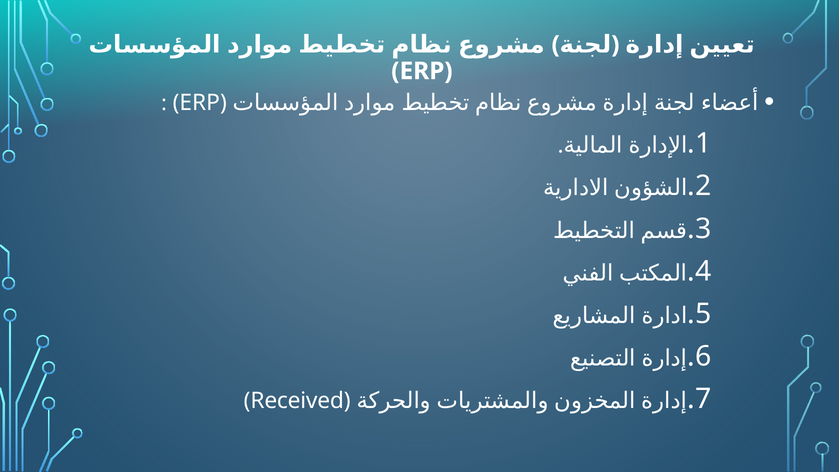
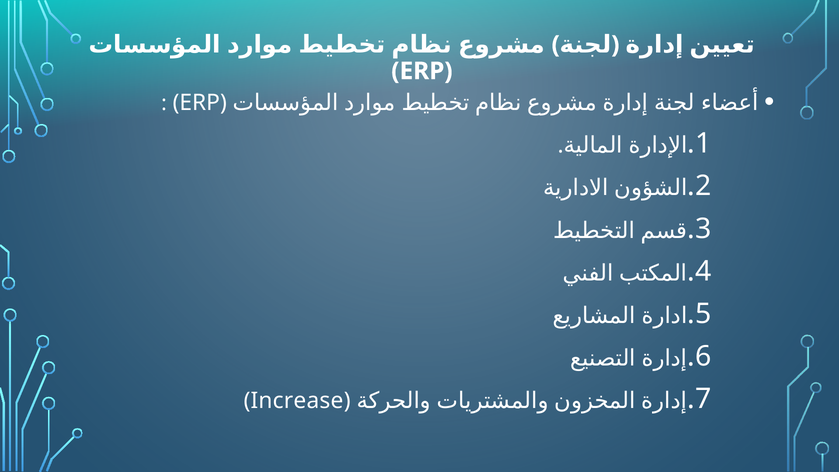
Received: Received -> Increase
